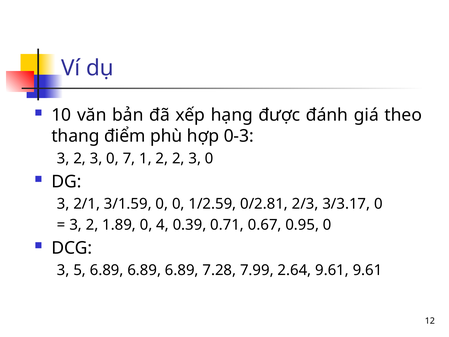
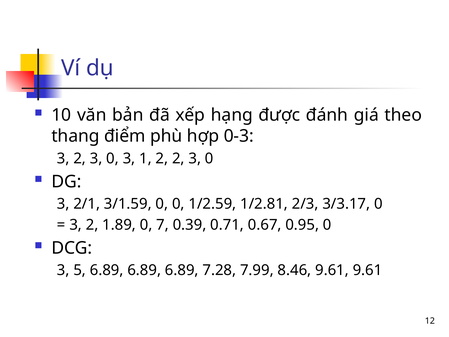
0 7: 7 -> 3
0/2.81: 0/2.81 -> 1/2.81
4: 4 -> 7
2.64: 2.64 -> 8.46
